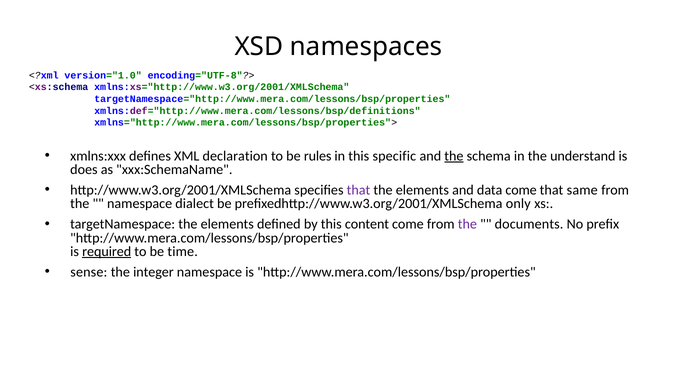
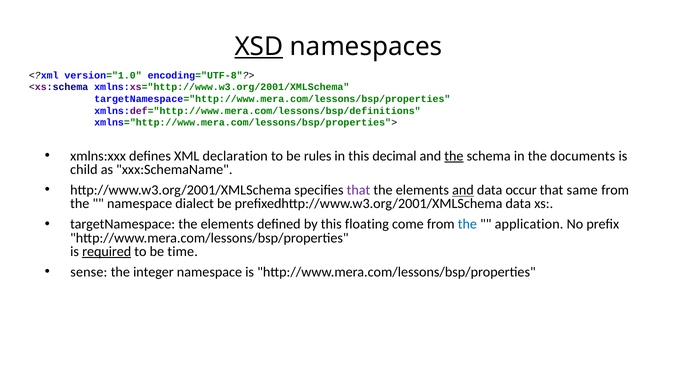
XSD underline: none -> present
specific: specific -> decimal
understand: understand -> documents
does: does -> child
and at (463, 190) underline: none -> present
data come: come -> occur
prefixedhttp://www.w3.org/2001/XMLSchema only: only -> data
content: content -> floating
the at (467, 224) colour: purple -> blue
documents: documents -> application
